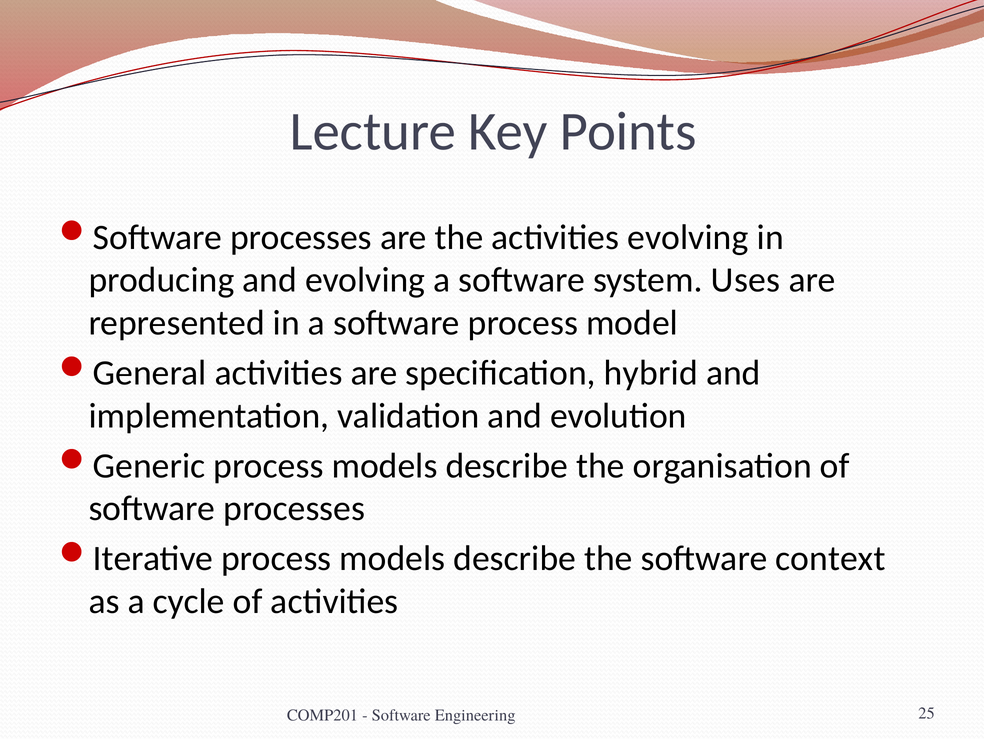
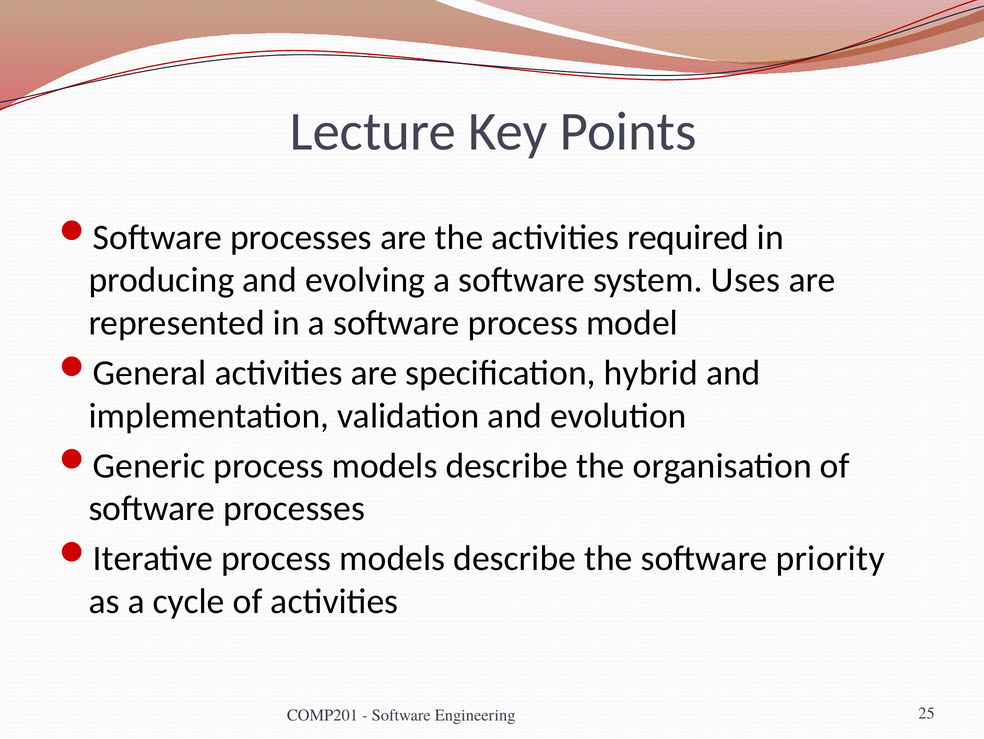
activities evolving: evolving -> required
context: context -> priority
